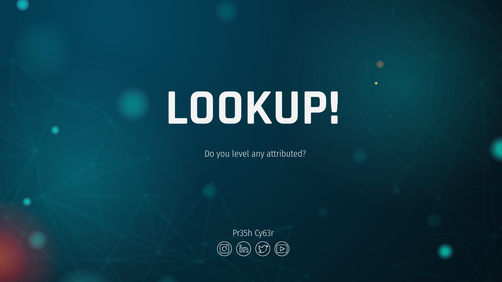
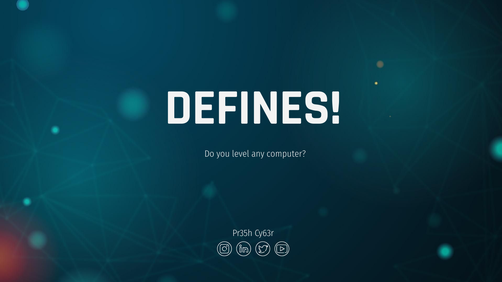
LOOKUP: LOOKUP -> DEFINES
attributed: attributed -> computer
